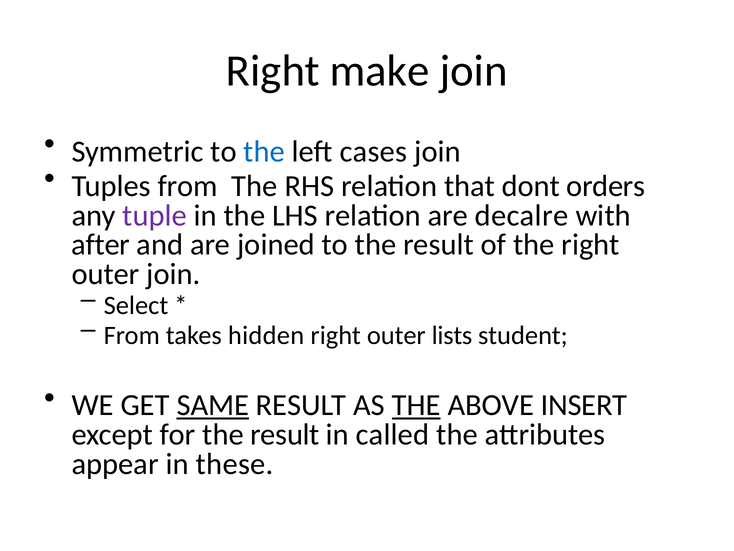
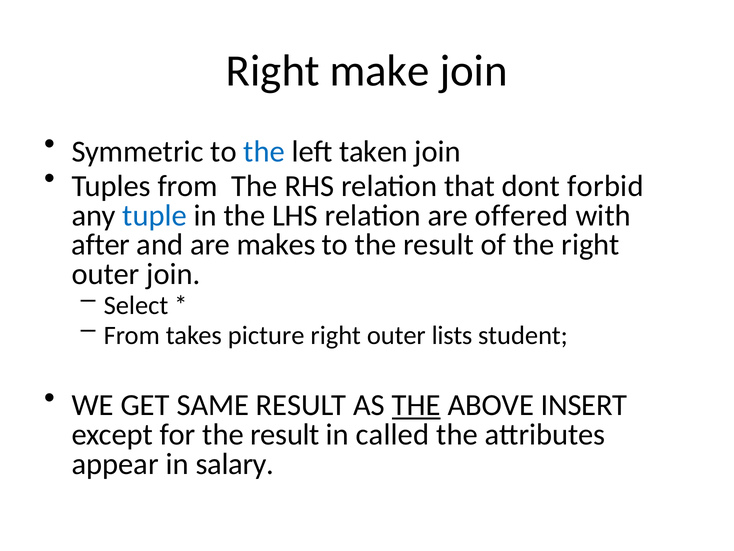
cases: cases -> taken
orders: orders -> forbid
tuple colour: purple -> blue
decalre: decalre -> offered
joined: joined -> makes
hidden: hidden -> picture
SAME underline: present -> none
these: these -> salary
